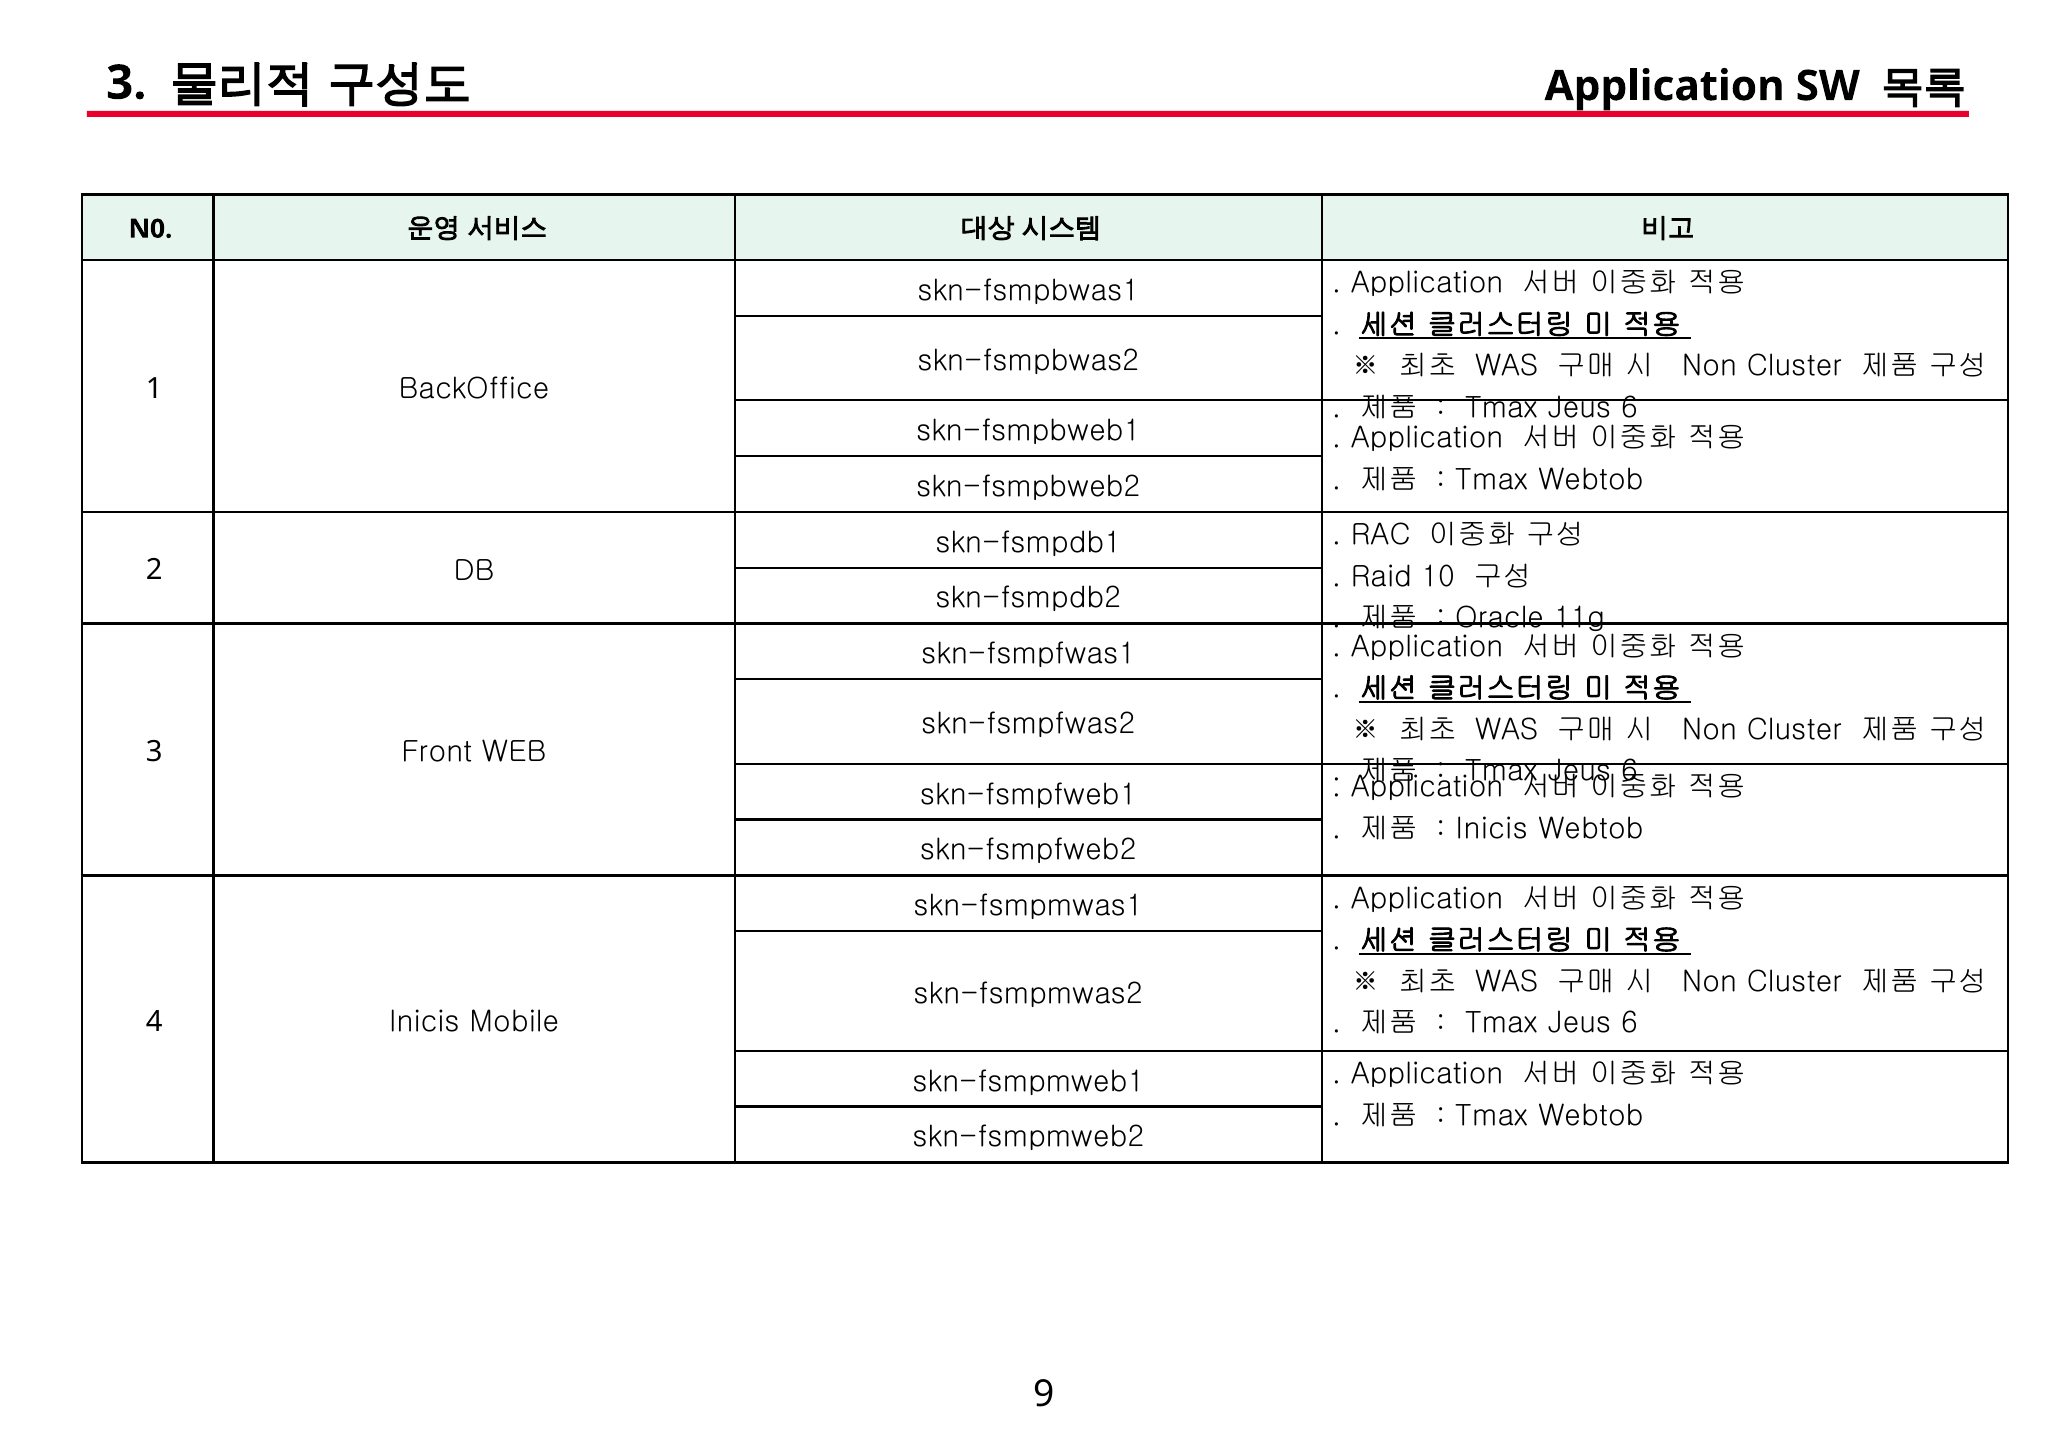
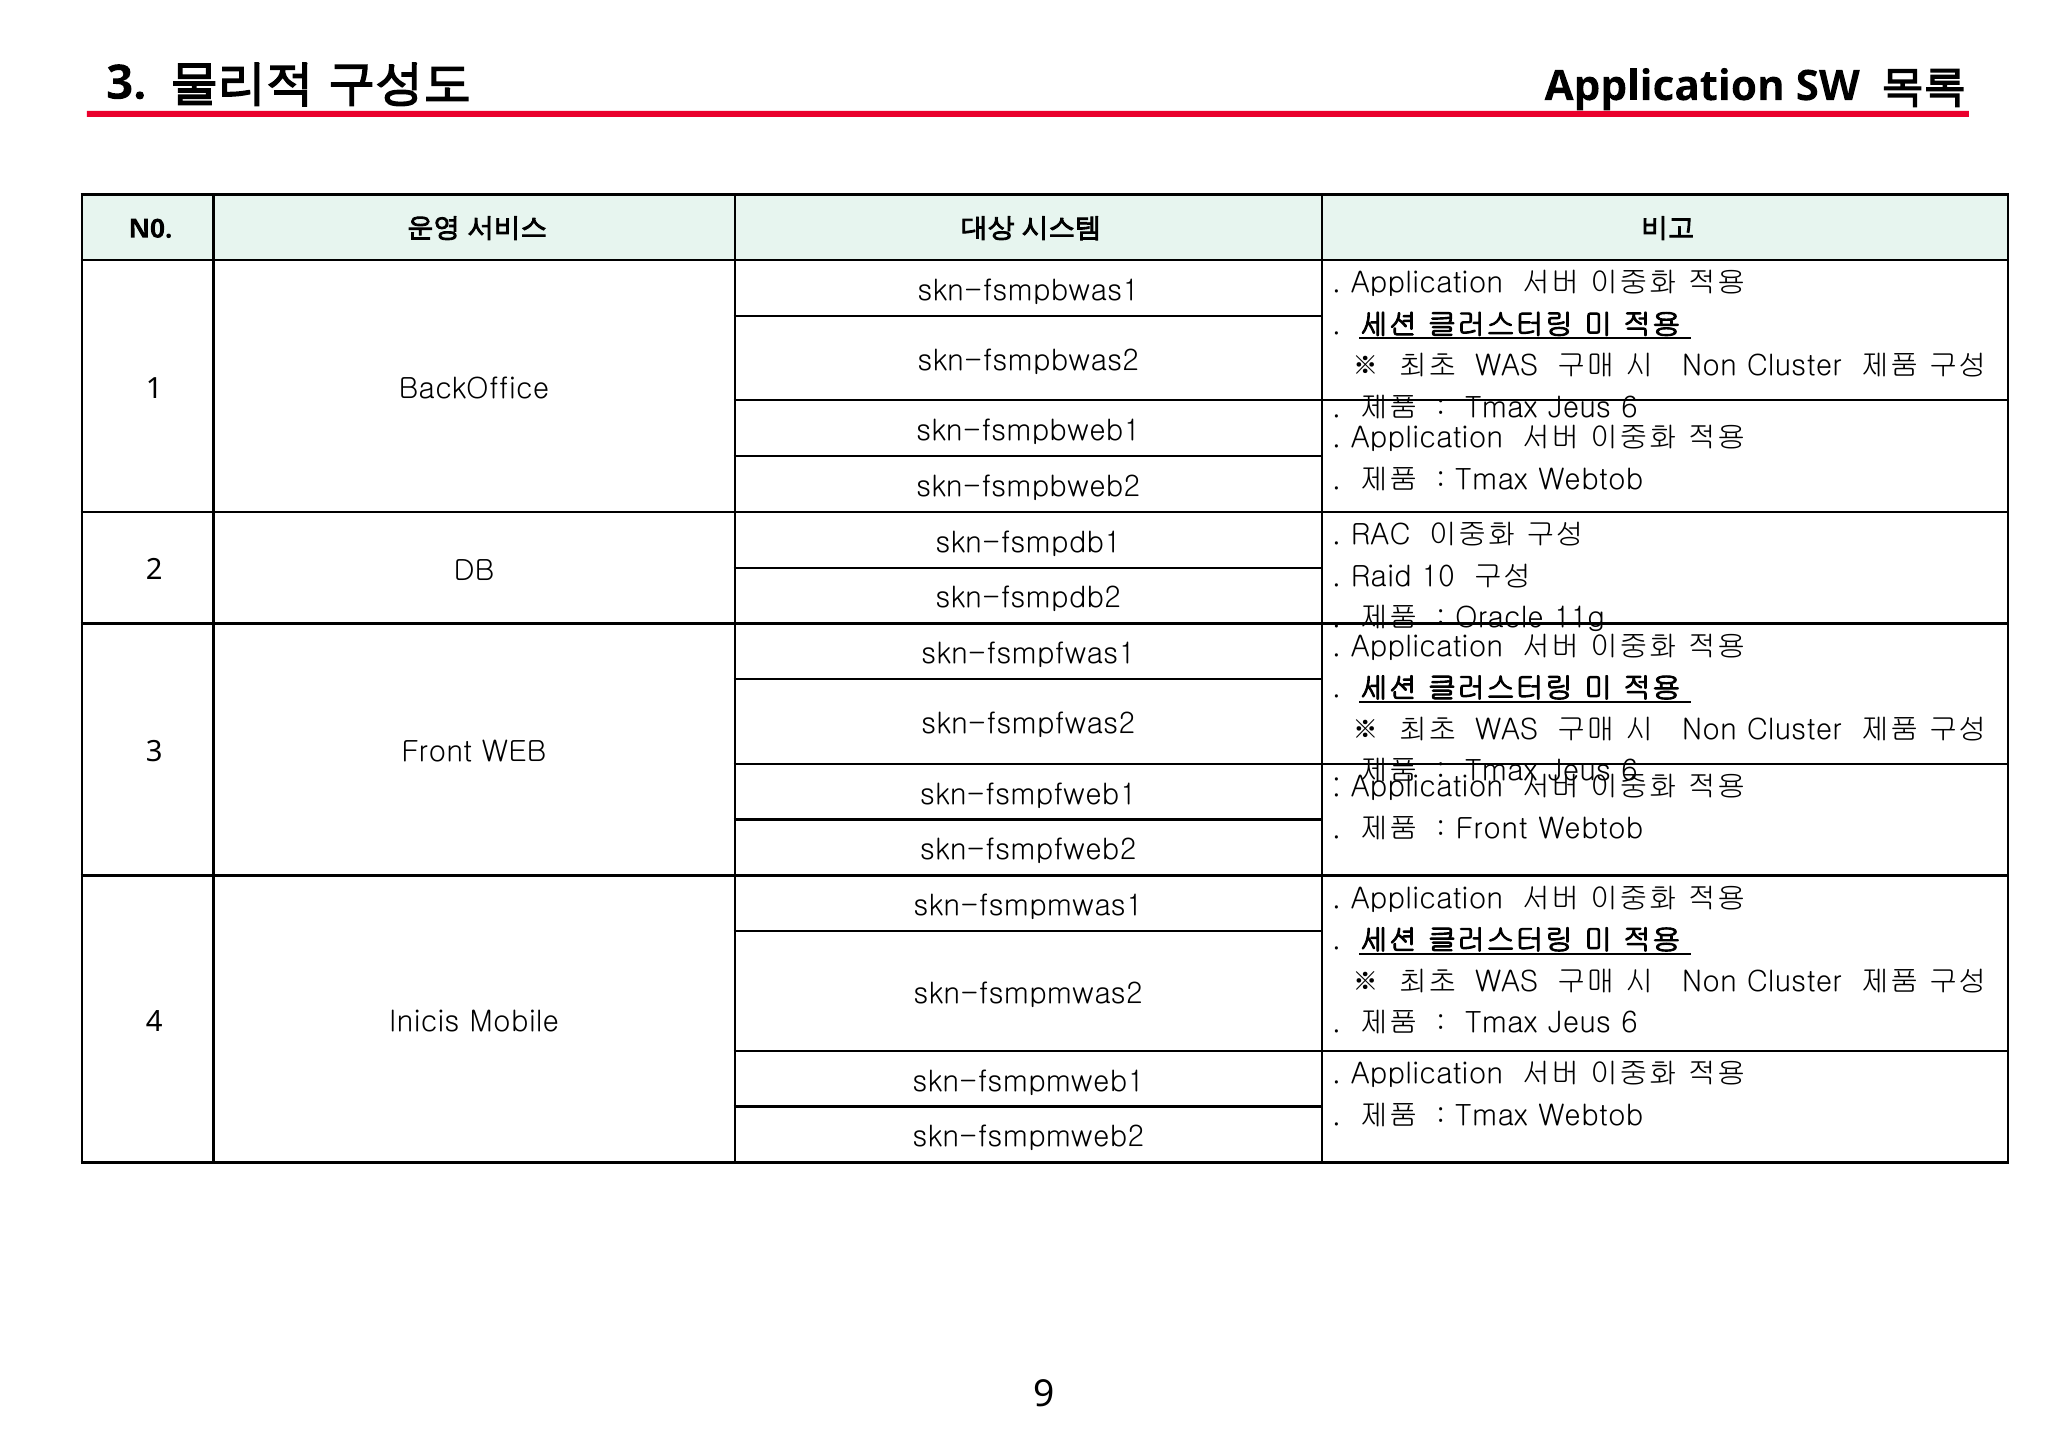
Inicis at (1492, 829): Inicis -> Front
